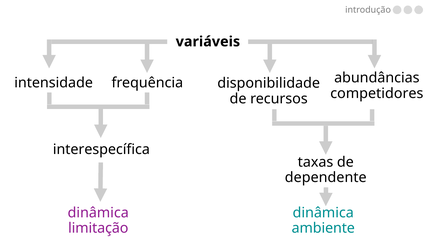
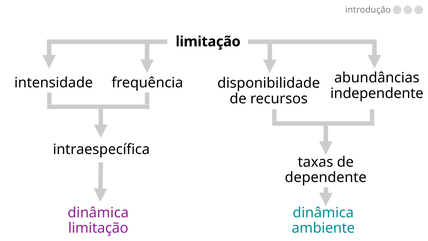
variáveis at (208, 42): variáveis -> limitação
competidores: competidores -> independente
interespecífica: interespecífica -> intraespecífica
